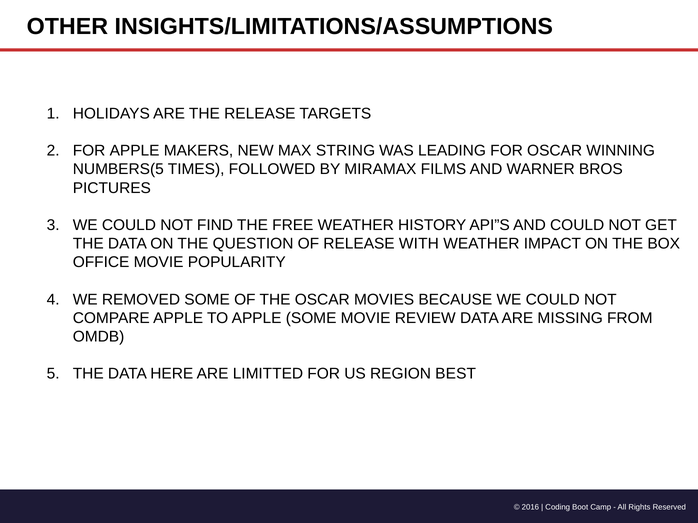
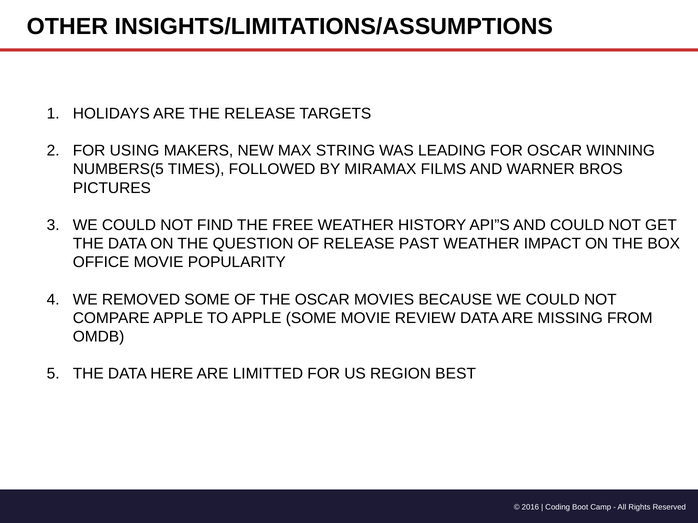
FOR APPLE: APPLE -> USING
WITH: WITH -> PAST
